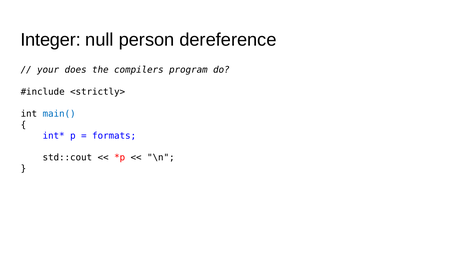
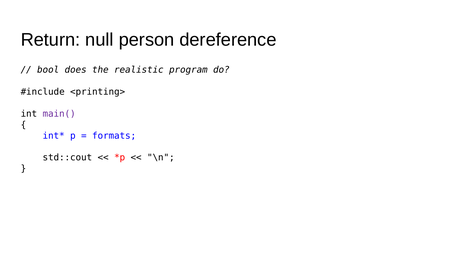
Integer: Integer -> Return
your: your -> bool
compilers: compilers -> realistic
<strictly>: <strictly> -> <printing>
main( colour: blue -> purple
